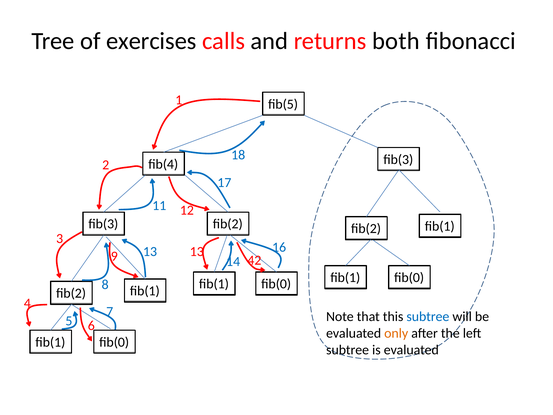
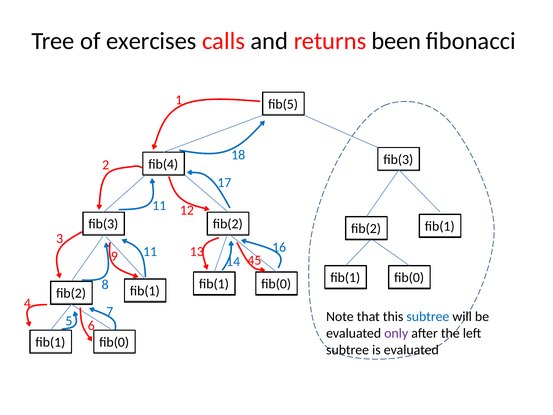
both: both -> been
9 13: 13 -> 11
42: 42 -> 45
only colour: orange -> purple
